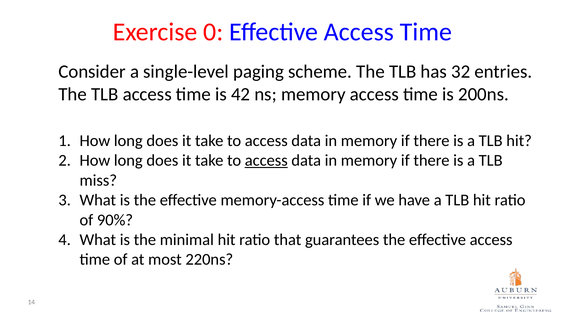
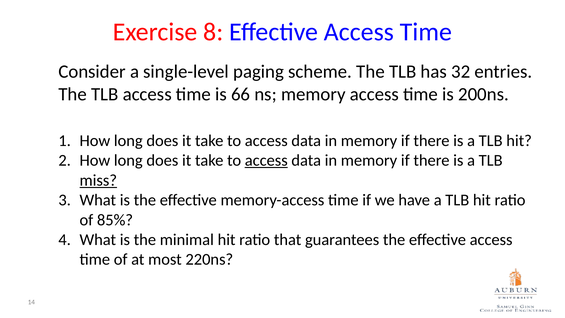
0: 0 -> 8
42: 42 -> 66
miss underline: none -> present
90%: 90% -> 85%
